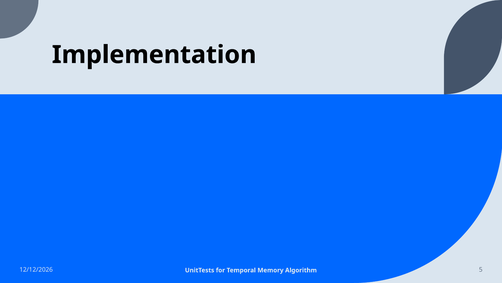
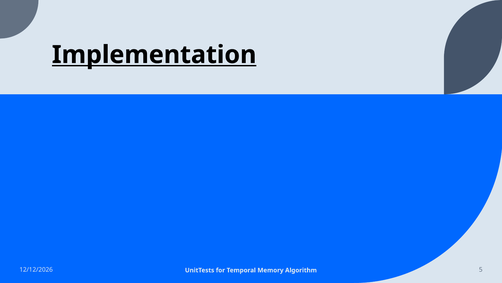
Implementation underline: none -> present
